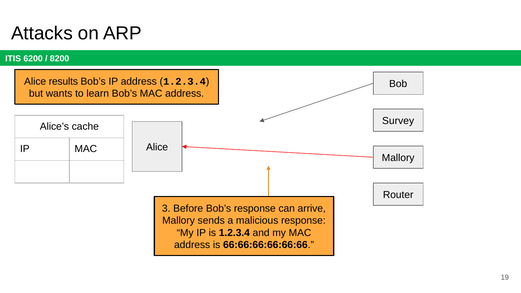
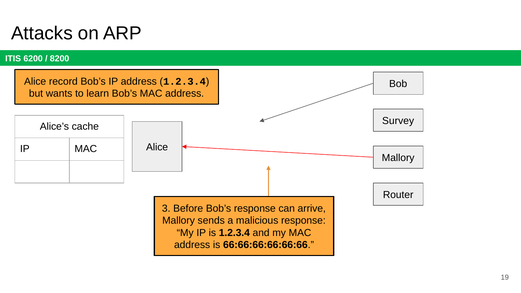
results: results -> record
